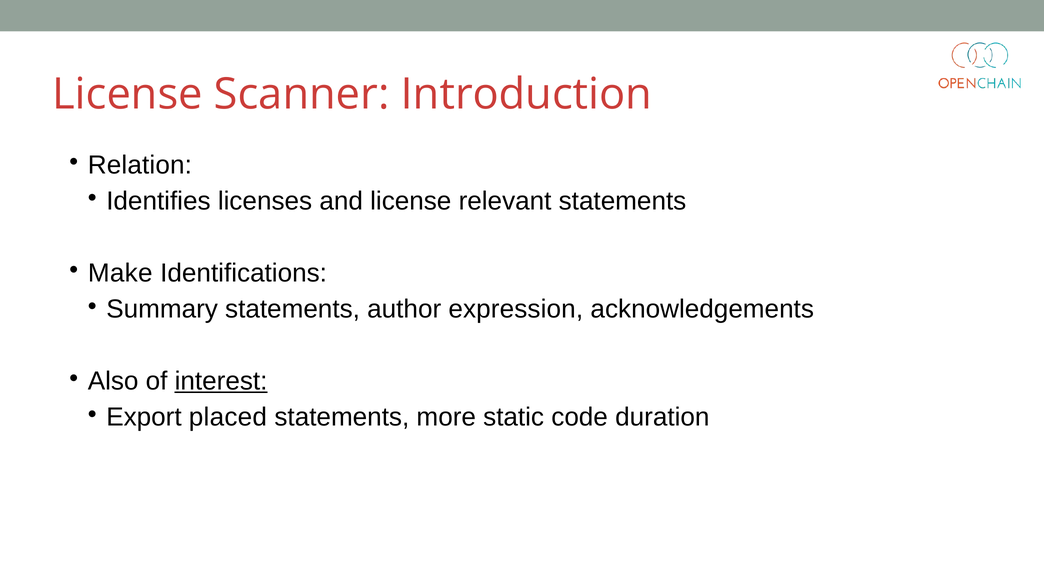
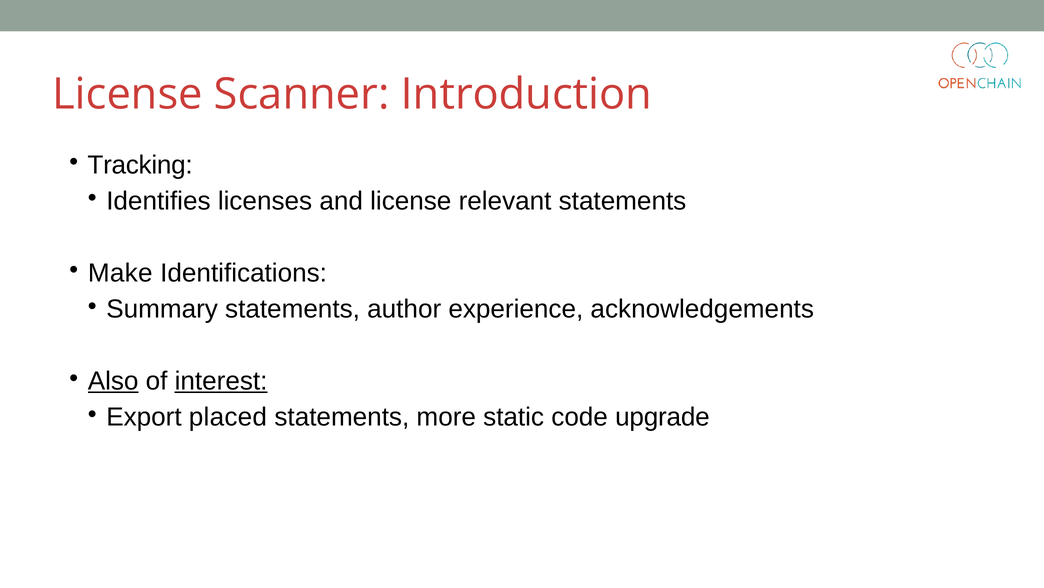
Relation: Relation -> Tracking
expression: expression -> experience
Also underline: none -> present
duration: duration -> upgrade
